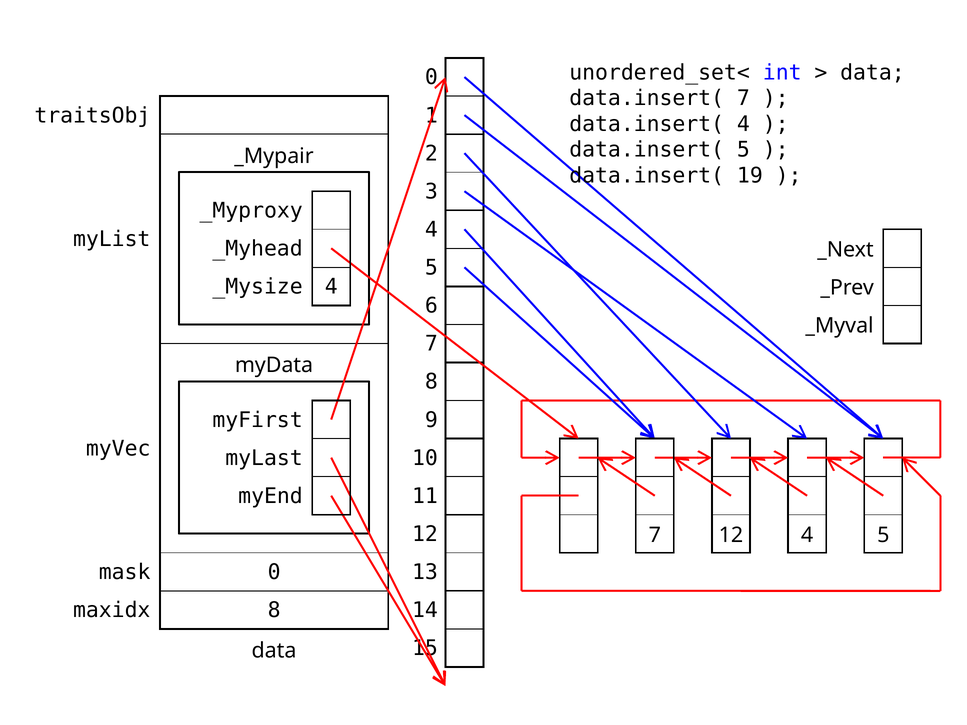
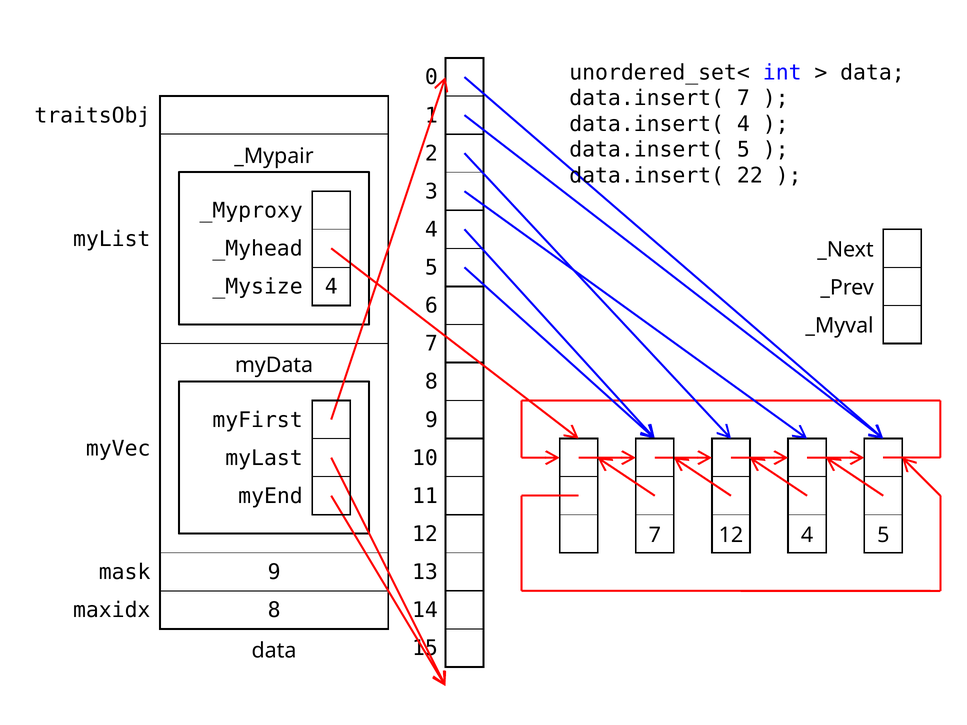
19: 19 -> 22
mask 0: 0 -> 9
